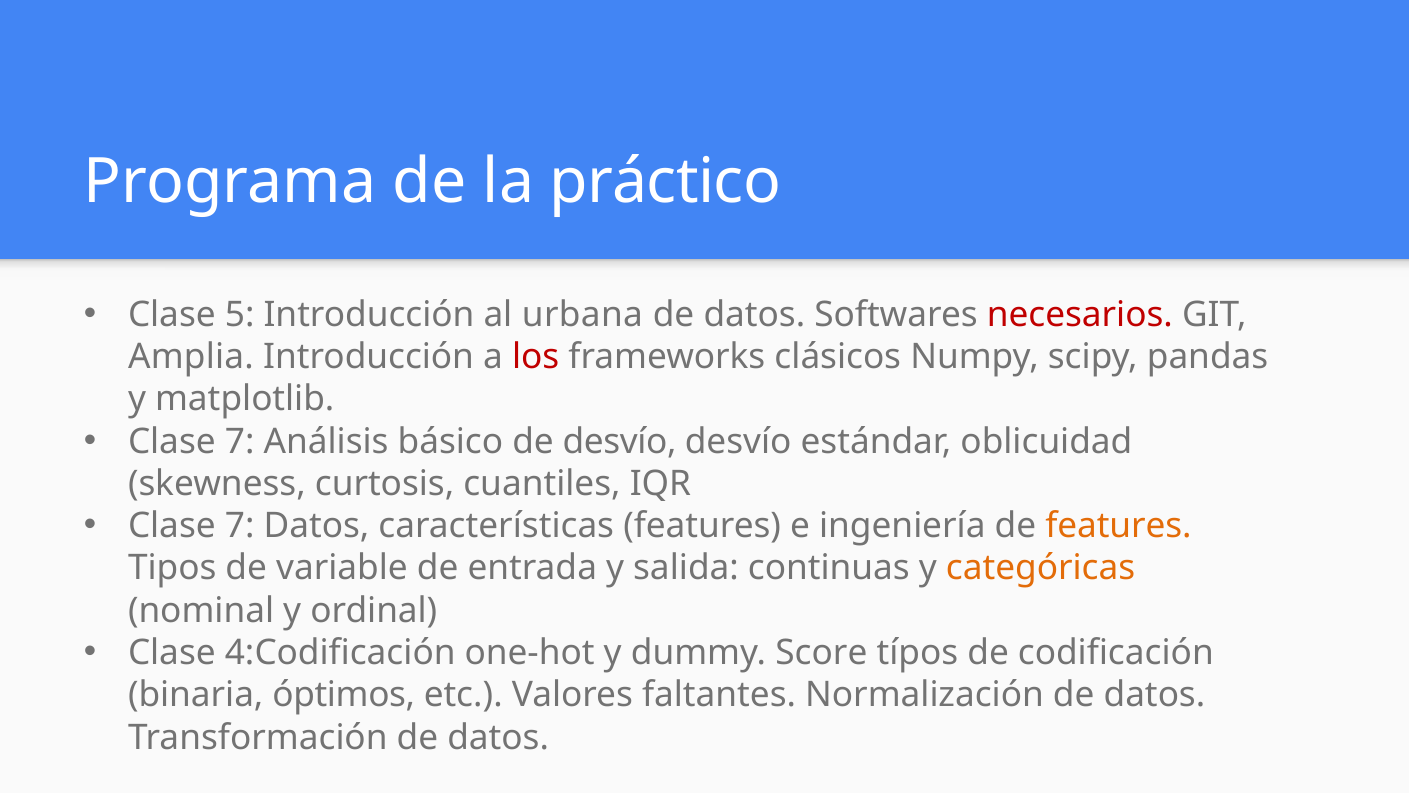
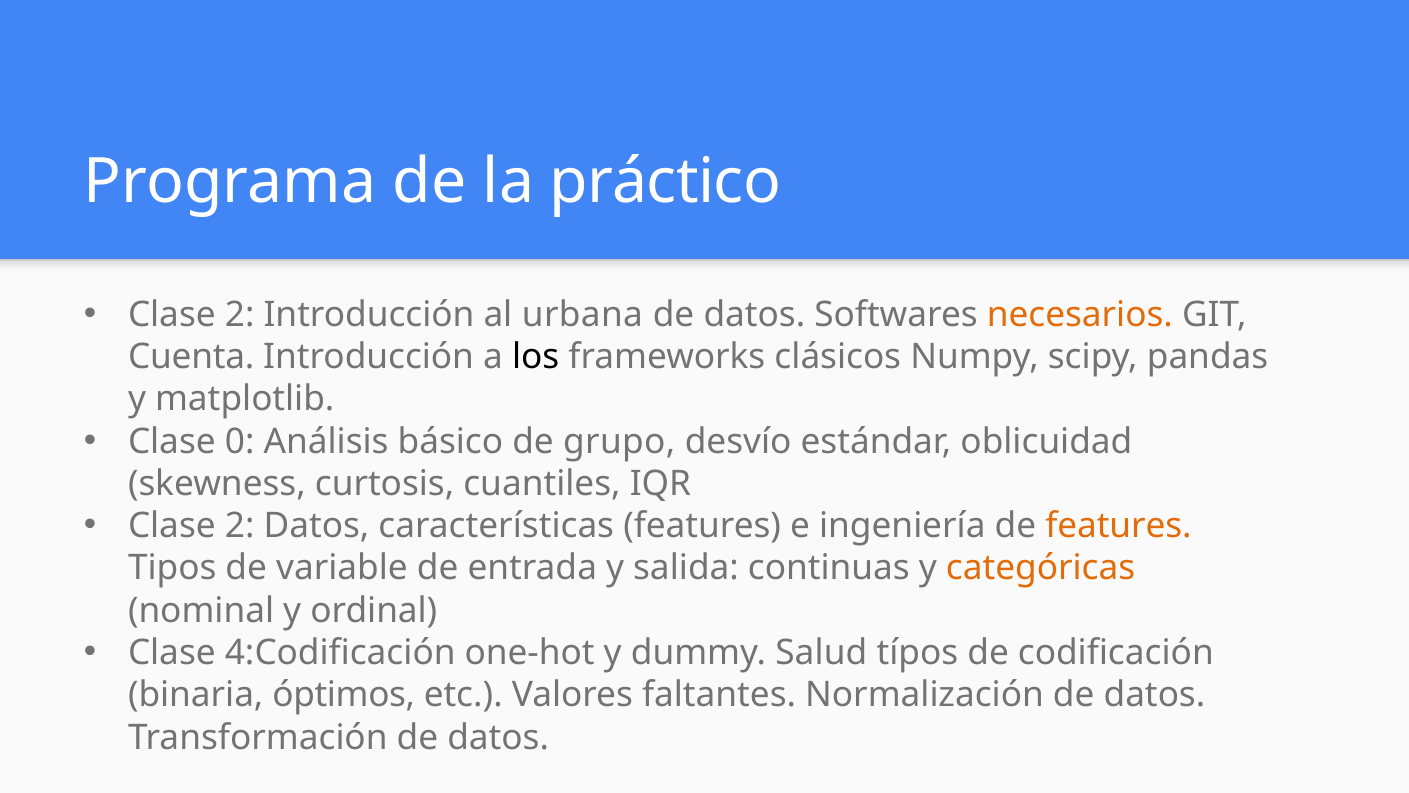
5 at (240, 314): 5 -> 2
necesarios colour: red -> orange
Amplia: Amplia -> Cuenta
los colour: red -> black
7 at (240, 441): 7 -> 0
de desvío: desvío -> grupo
7 at (240, 526): 7 -> 2
Score: Score -> Salud
